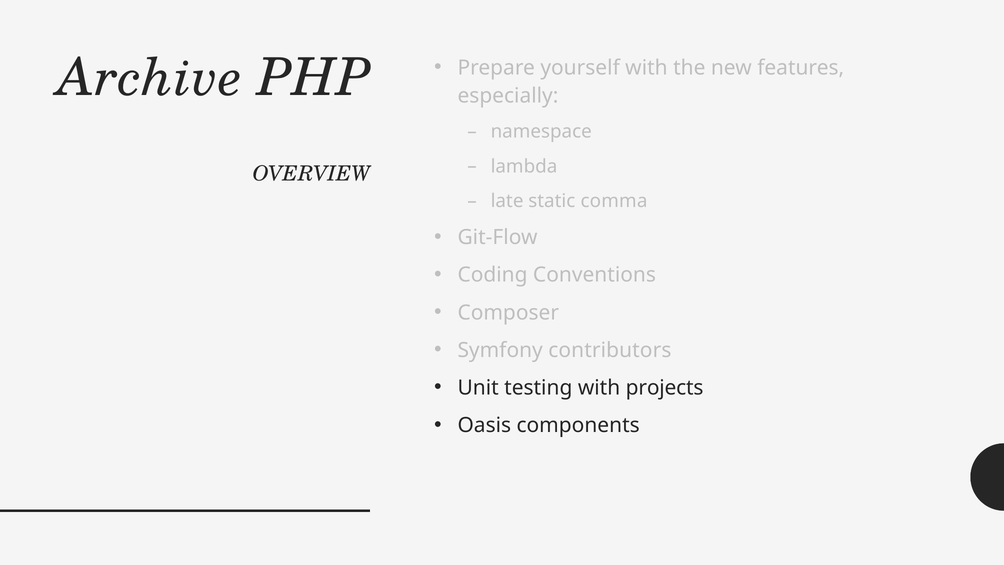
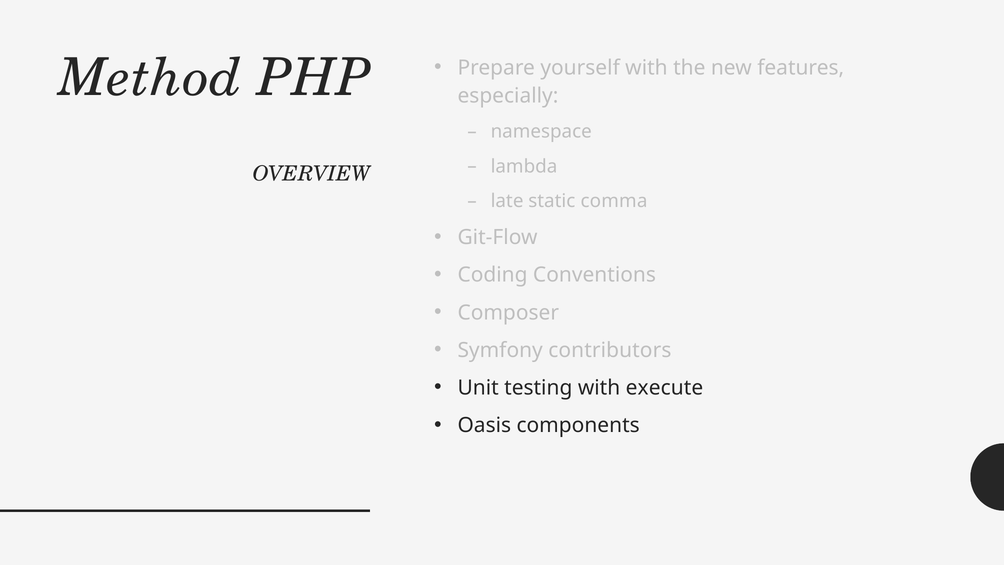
Archive: Archive -> Method
projects: projects -> execute
